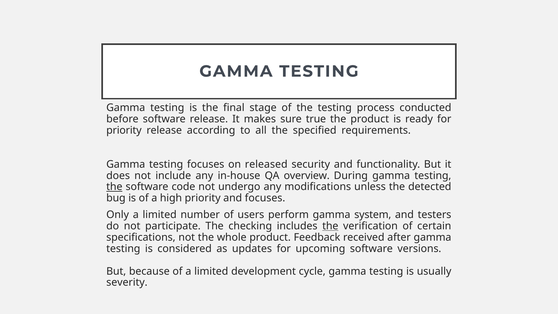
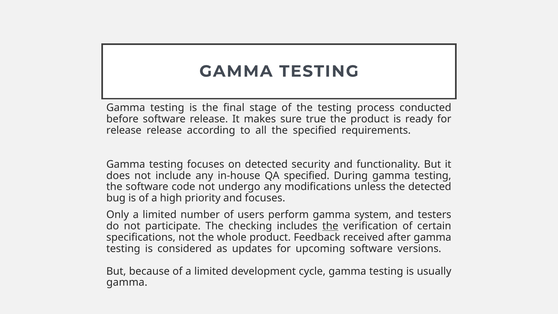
priority at (124, 130): priority -> release
on released: released -> detected
QA overview: overview -> specified
the at (114, 187) underline: present -> none
severity at (127, 282): severity -> gamma
